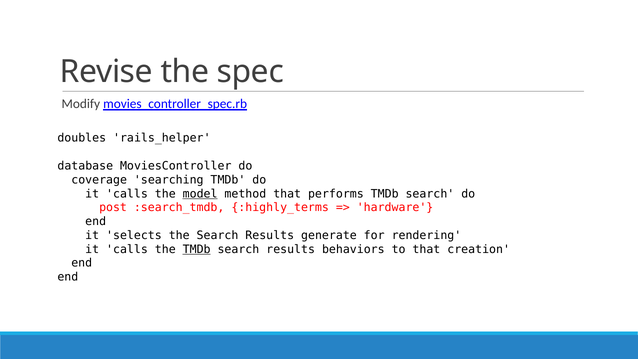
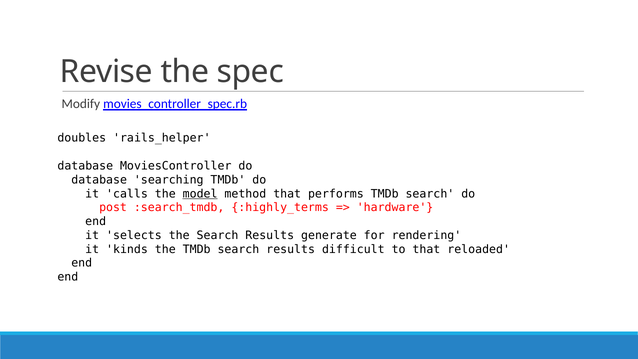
coverage at (99, 180): coverage -> database
calls at (127, 249): calls -> kinds
TMDb at (197, 249) underline: present -> none
behaviors: behaviors -> difficult
creation: creation -> reloaded
